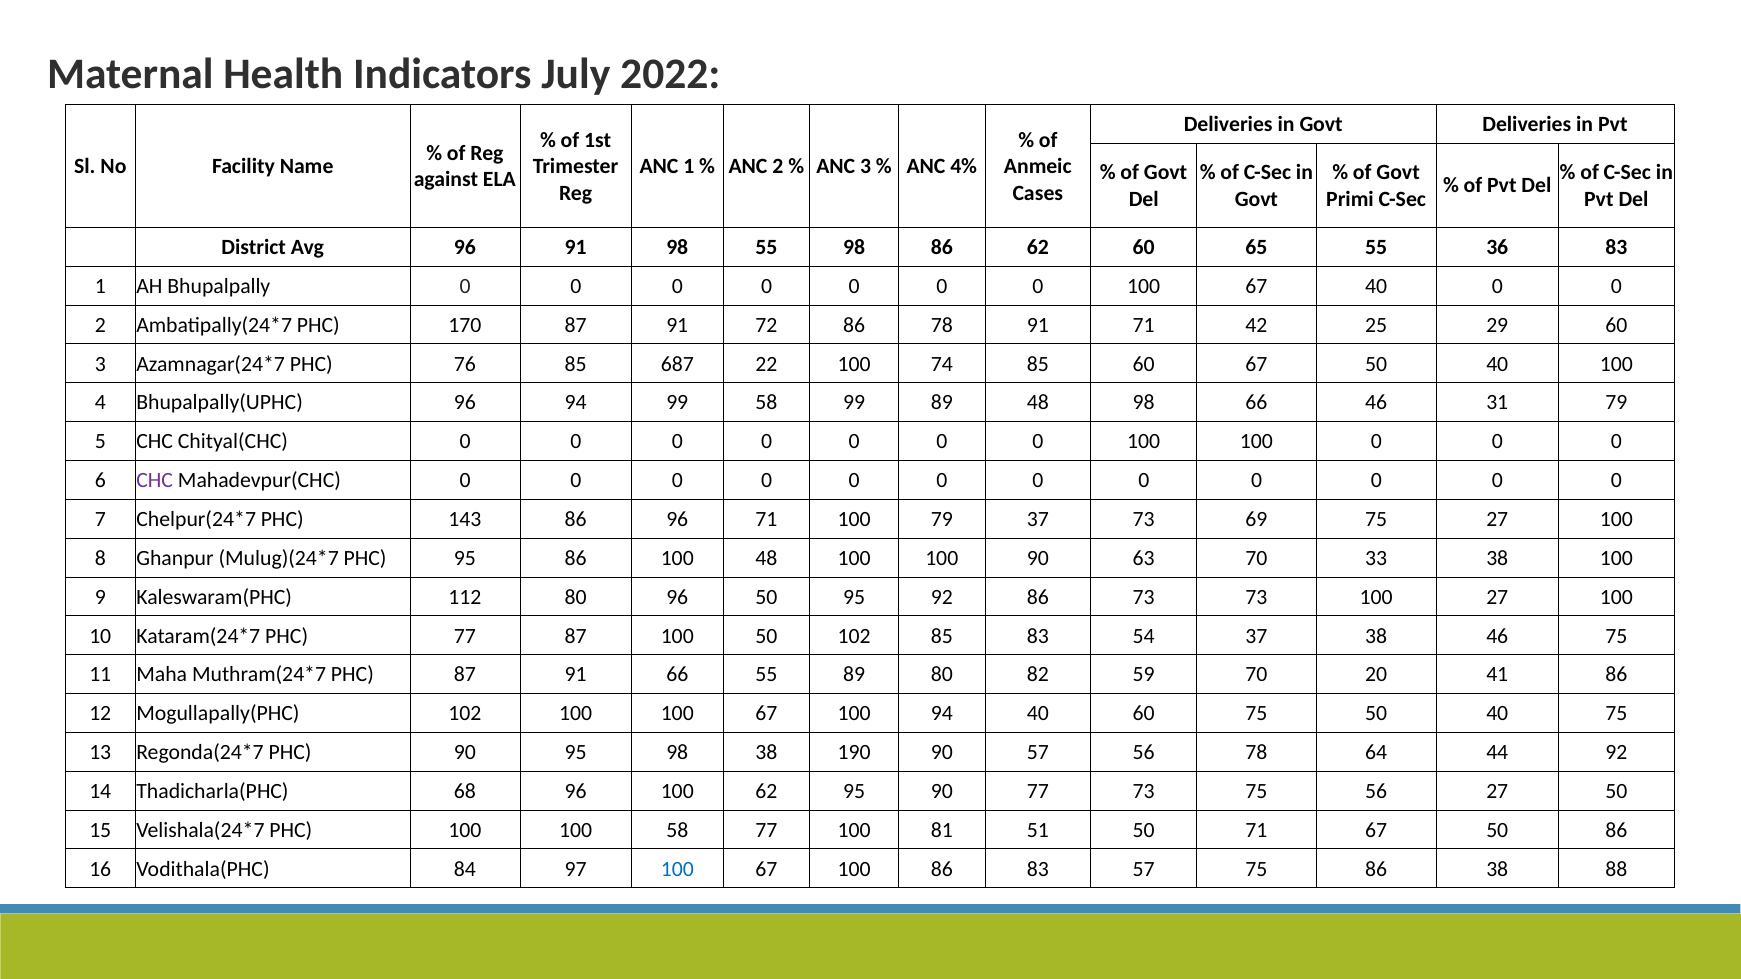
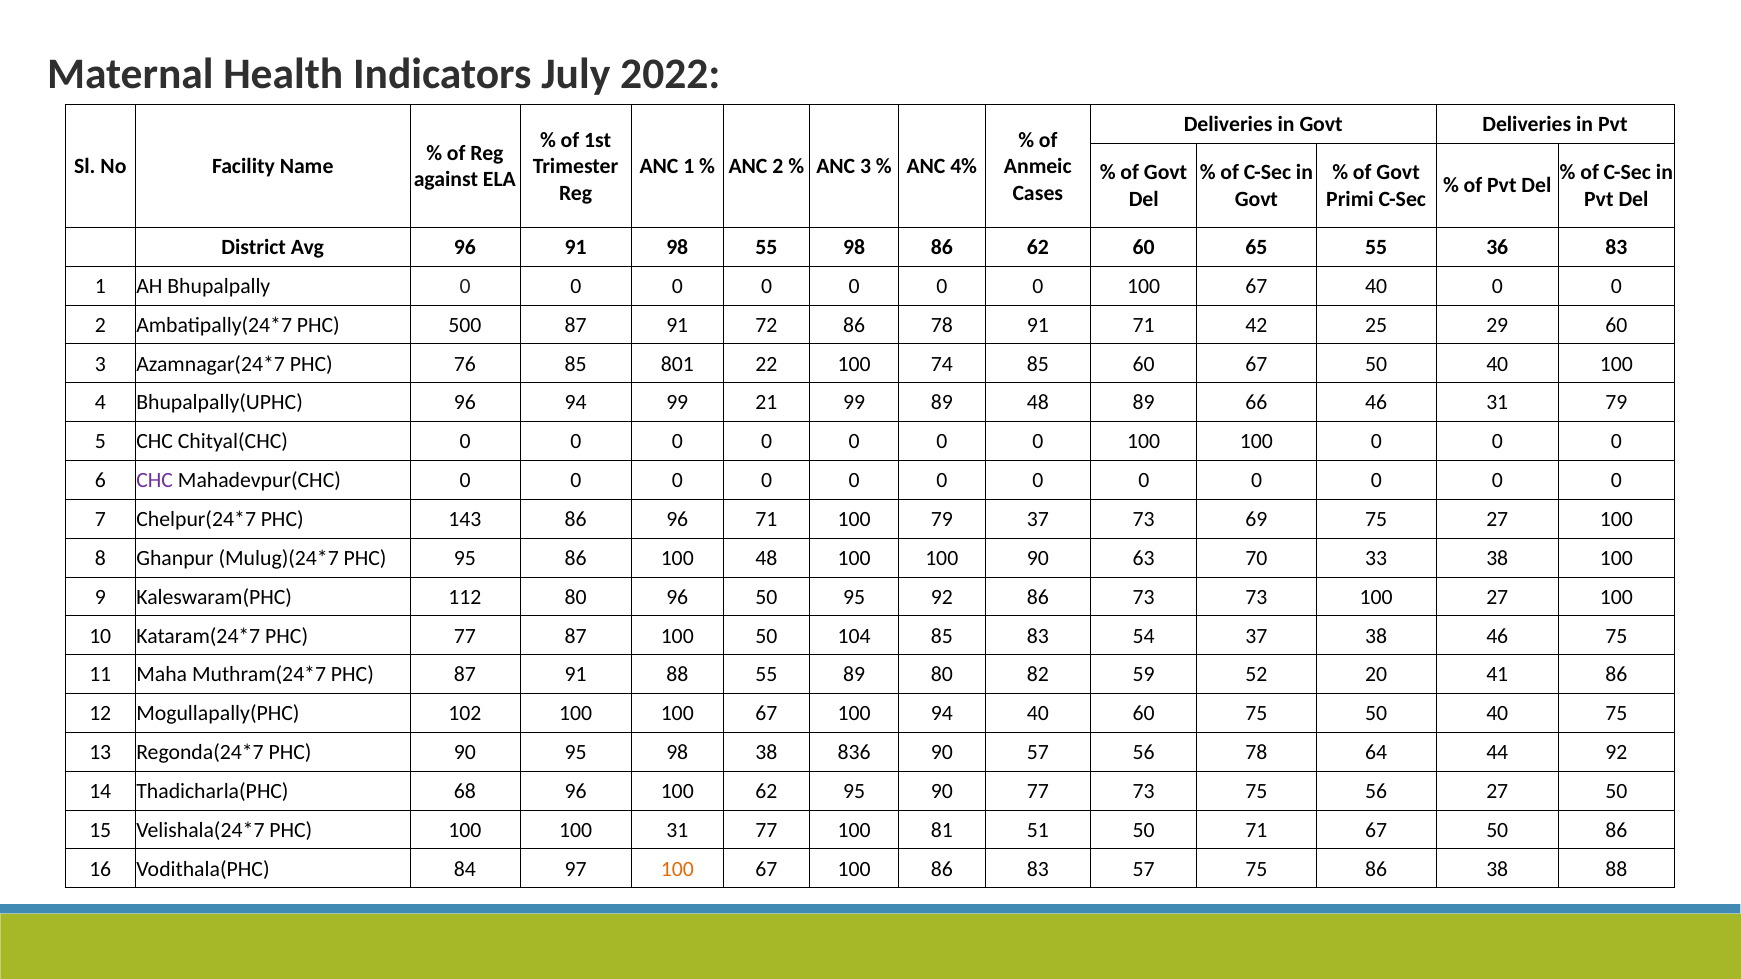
170: 170 -> 500
687: 687 -> 801
99 58: 58 -> 21
48 98: 98 -> 89
50 102: 102 -> 104
91 66: 66 -> 88
59 70: 70 -> 52
190: 190 -> 836
100 58: 58 -> 31
100 at (677, 869) colour: blue -> orange
